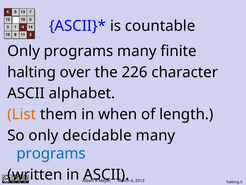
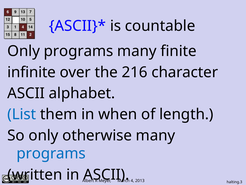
halting: halting -> infinite
226: 226 -> 216
List colour: orange -> blue
decidable: decidable -> otherwise
